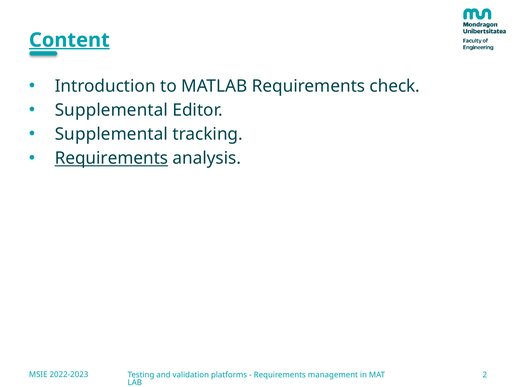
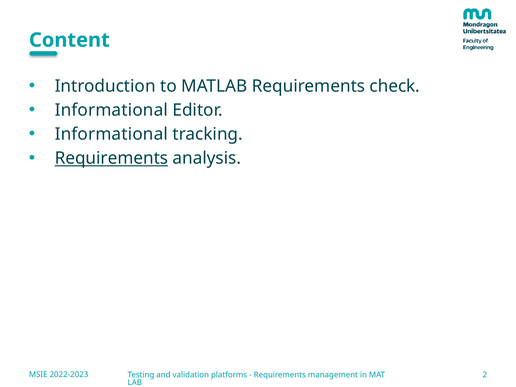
Content underline: present -> none
Supplemental at (111, 110): Supplemental -> Informational
Supplemental at (111, 134): Supplemental -> Informational
